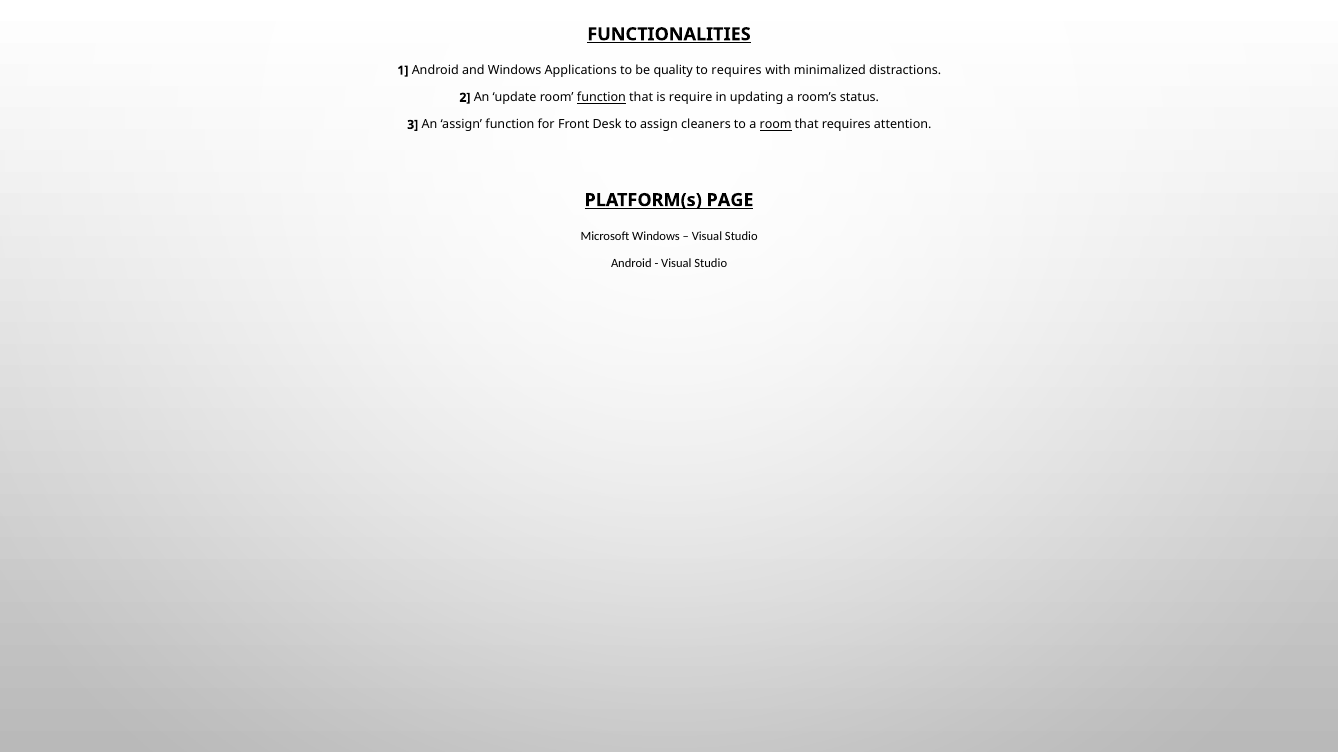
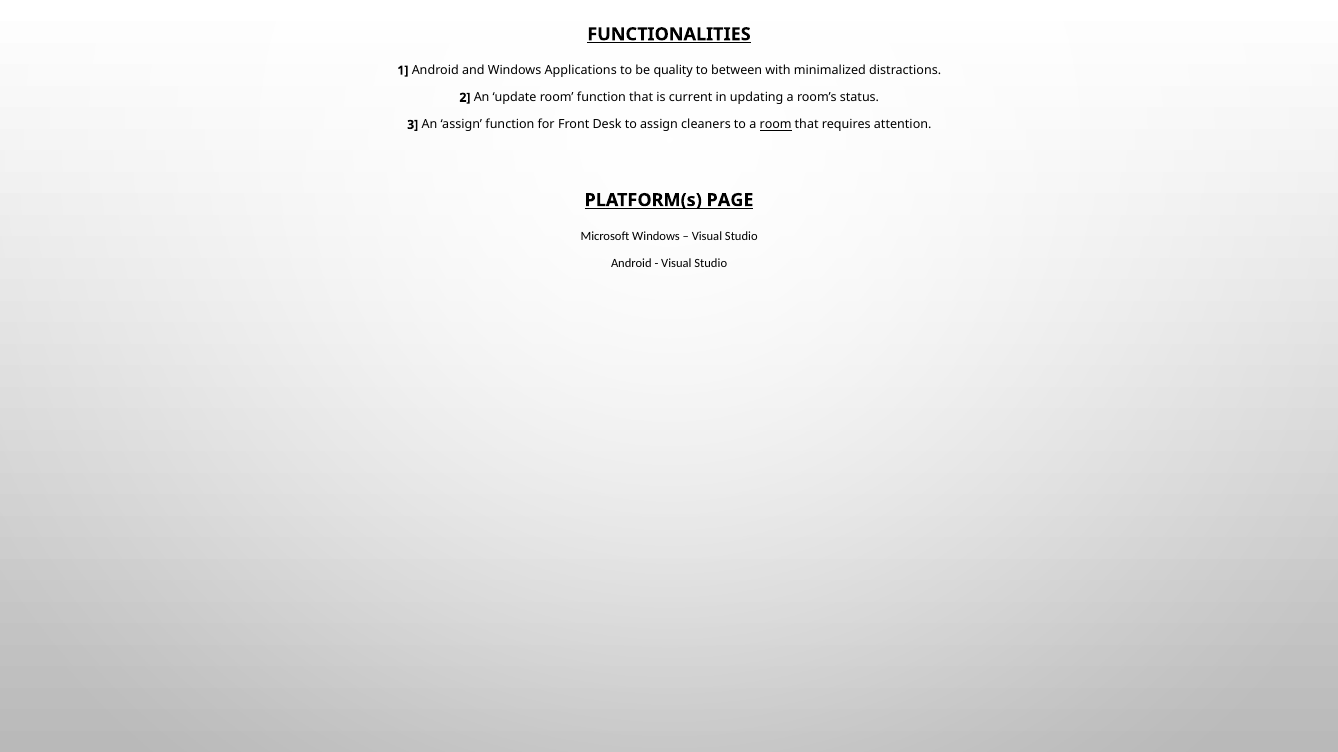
to requires: requires -> between
function at (601, 98) underline: present -> none
require: require -> current
